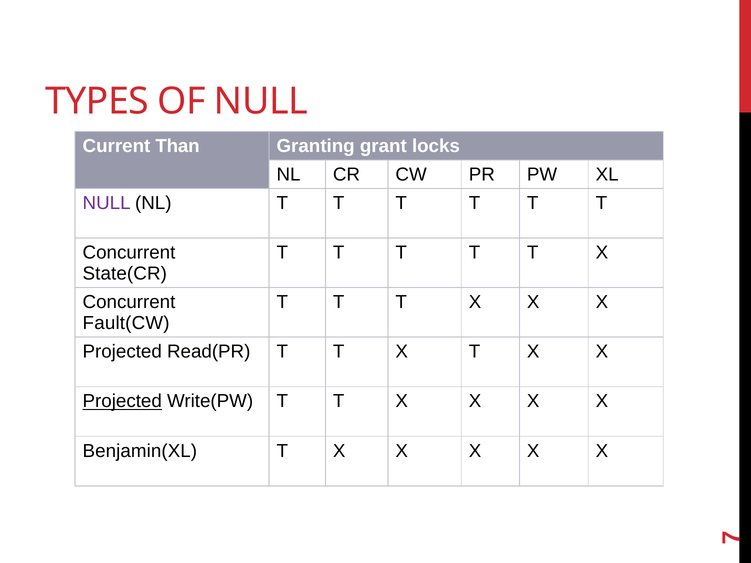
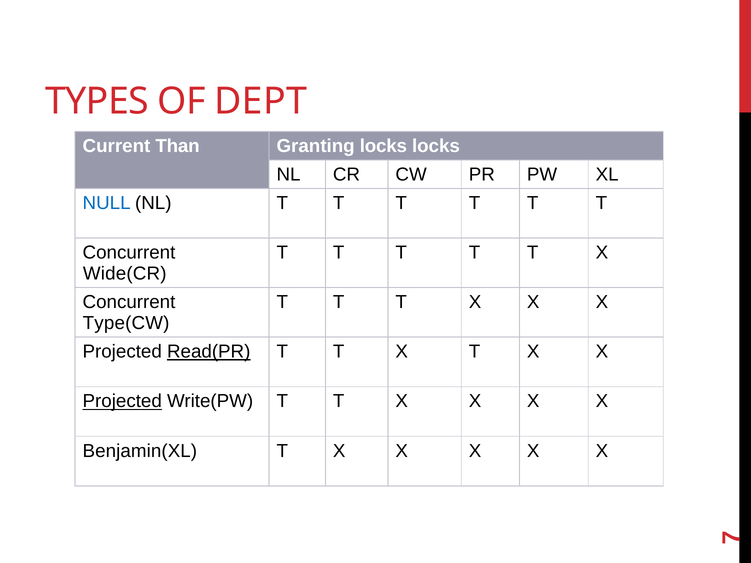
OF NULL: NULL -> DEPT
Granting grant: grant -> locks
NULL at (107, 203) colour: purple -> blue
State(CR: State(CR -> Wide(CR
Fault(CW: Fault(CW -> Type(CW
Read(PR underline: none -> present
